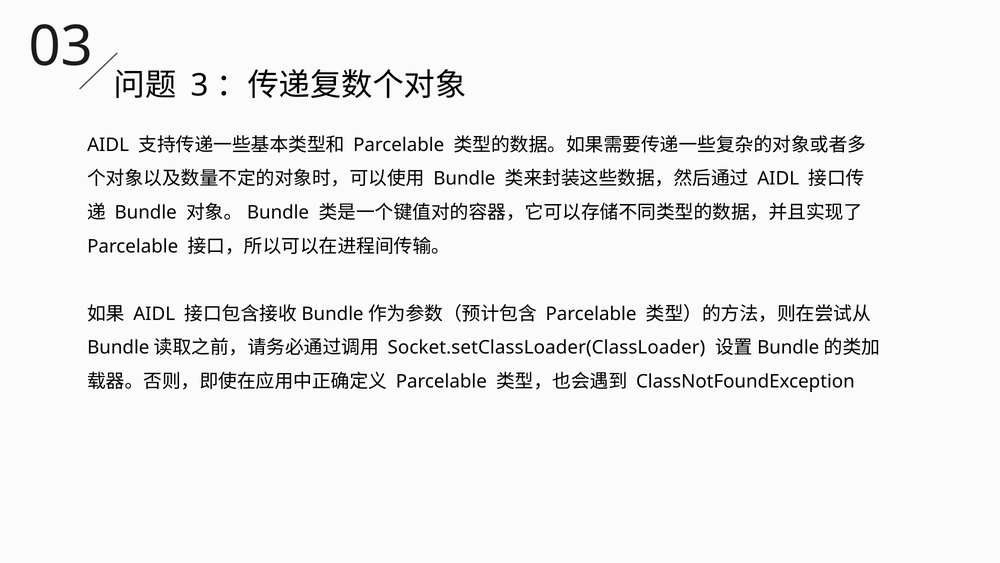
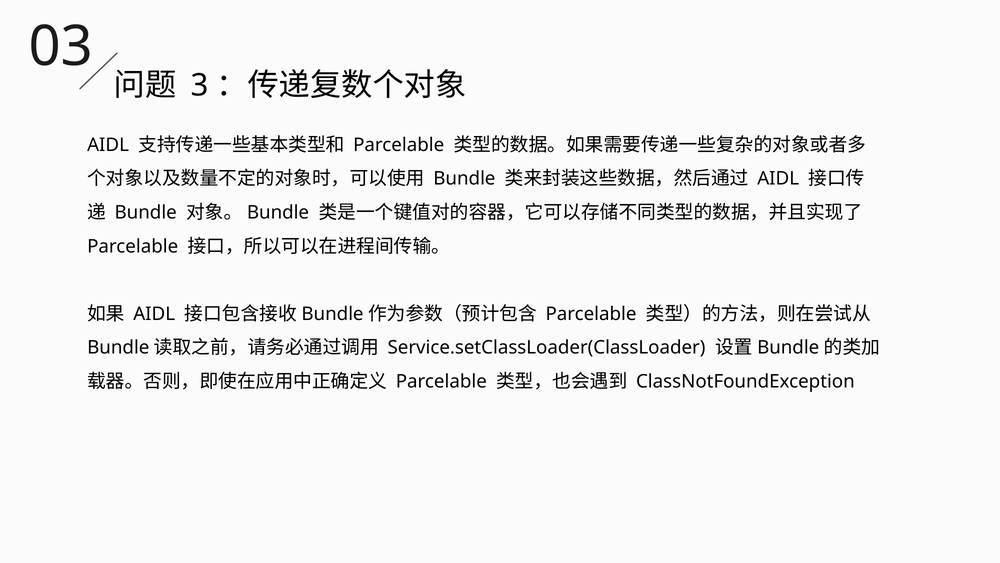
Socket.setClassLoader(ClassLoader: Socket.setClassLoader(ClassLoader -> Service.setClassLoader(ClassLoader
